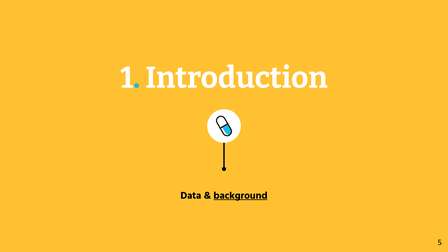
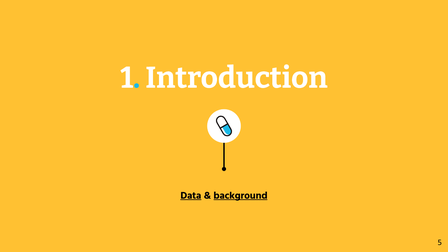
Data underline: none -> present
